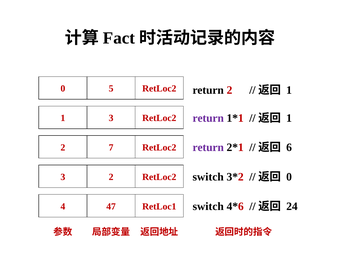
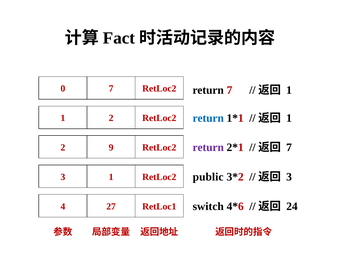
0 5: 5 -> 7
return 2: 2 -> 7
return at (208, 118) colour: purple -> blue
1 3: 3 -> 2
6 at (289, 147): 6 -> 7
7: 7 -> 9
switch at (208, 177): switch -> public
0 at (289, 177): 0 -> 3
3 2: 2 -> 1
47: 47 -> 27
